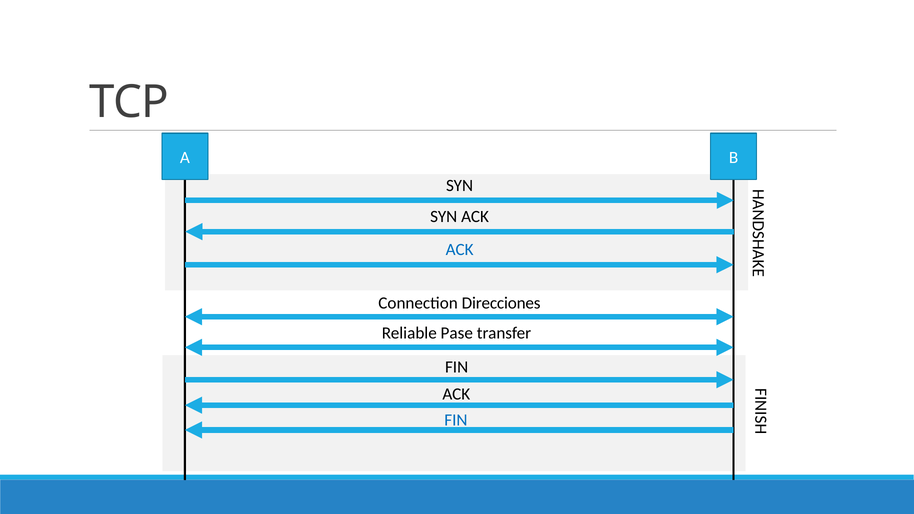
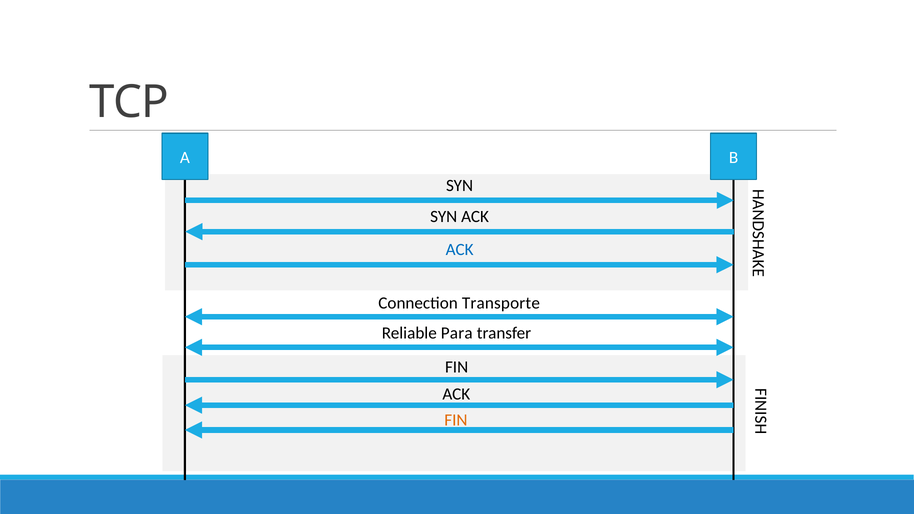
Direcciones: Direcciones -> Transporte
Pase: Pase -> Para
FIN at (456, 420) colour: blue -> orange
